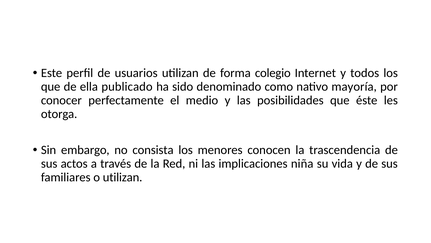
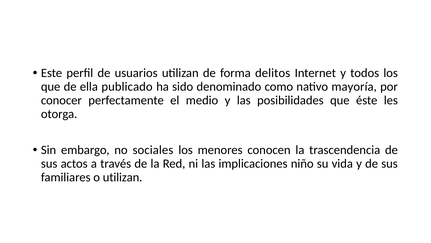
colegio: colegio -> delitos
consista: consista -> sociales
niña: niña -> niño
